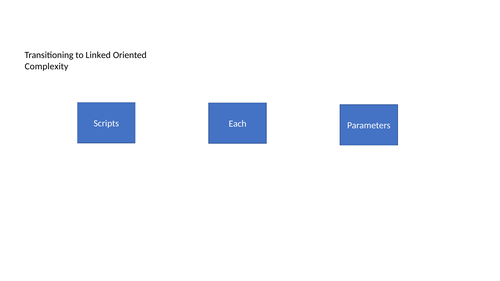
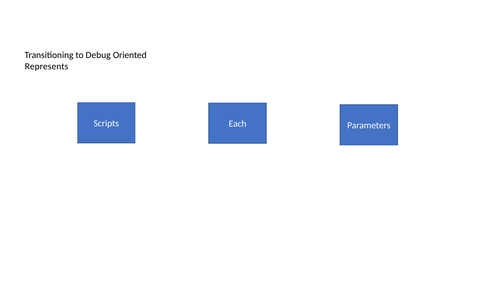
Linked: Linked -> Debug
Complexity: Complexity -> Represents
